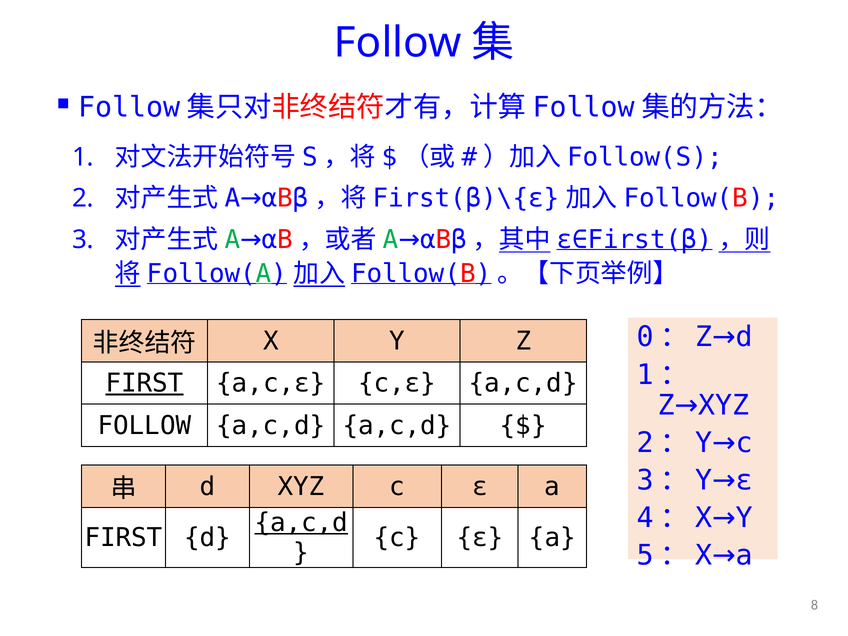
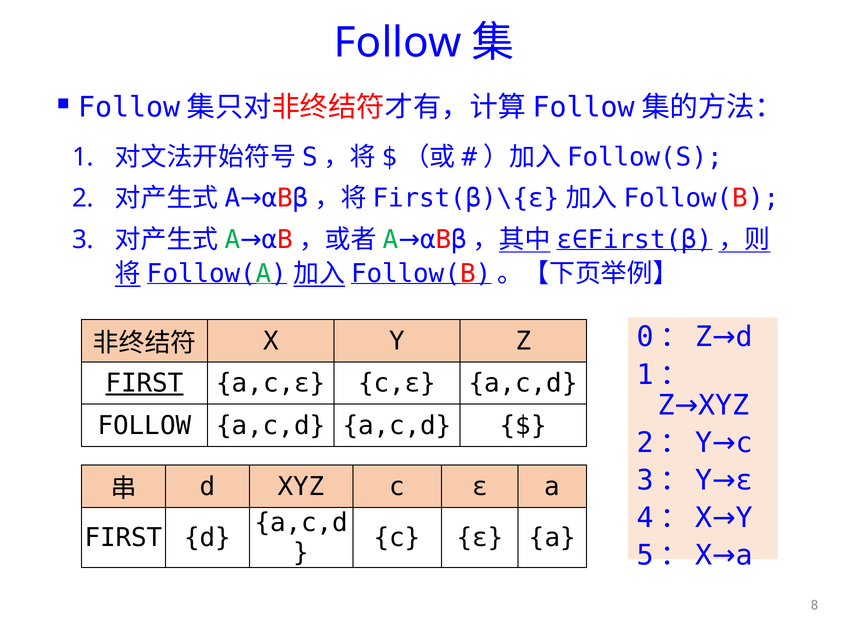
a,c,d at (301, 523) underline: present -> none
